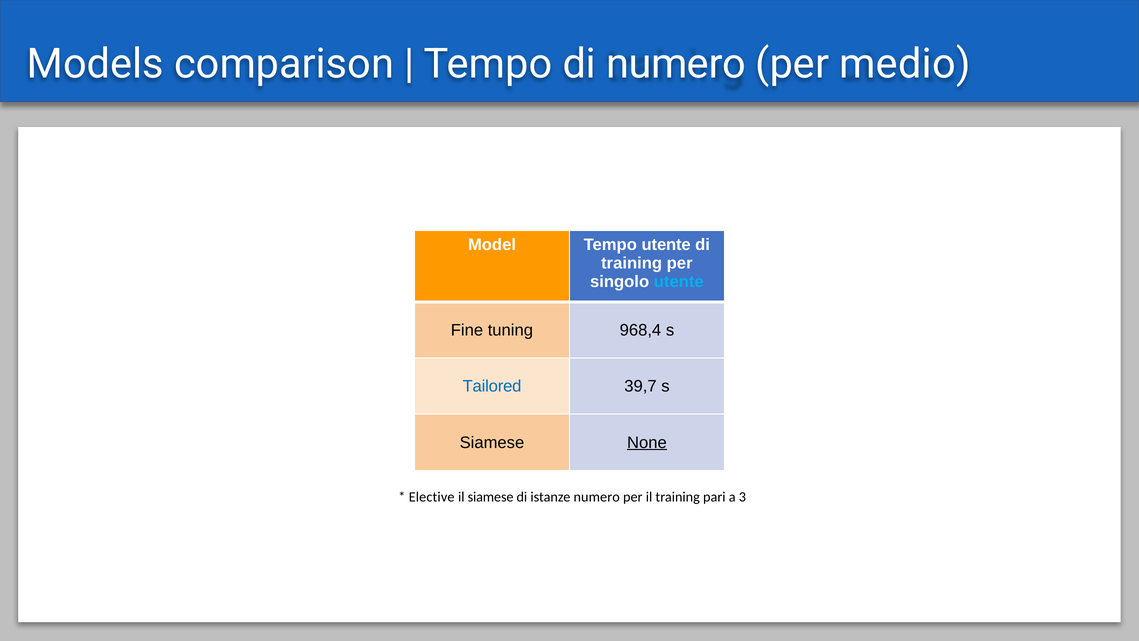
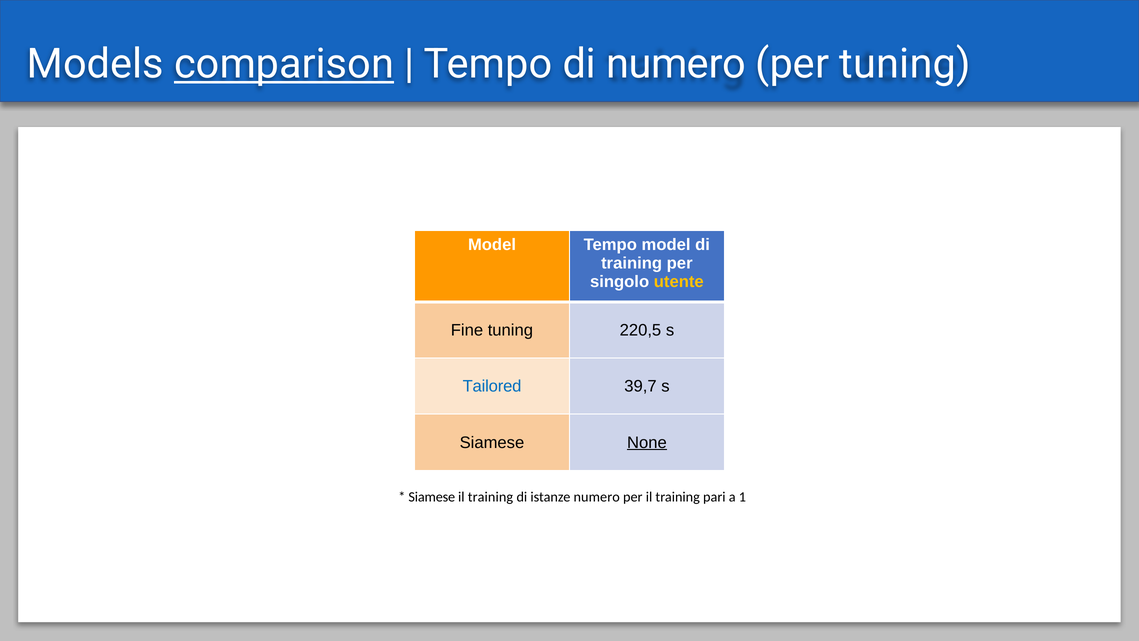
comparison underline: none -> present
per medio: medio -> tuning
Tempo utente: utente -> model
utente at (679, 282) colour: light blue -> yellow
968,4: 968,4 -> 220,5
Elective at (432, 497): Elective -> Siamese
siamese at (491, 497): siamese -> training
3: 3 -> 1
